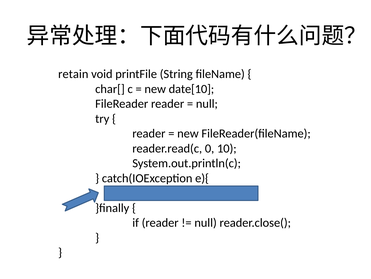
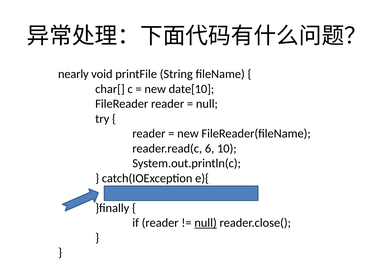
retain: retain -> nearly
0: 0 -> 6
null at (206, 222) underline: none -> present
